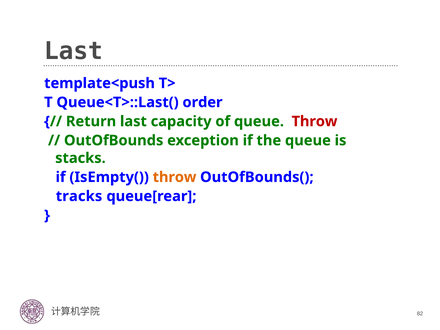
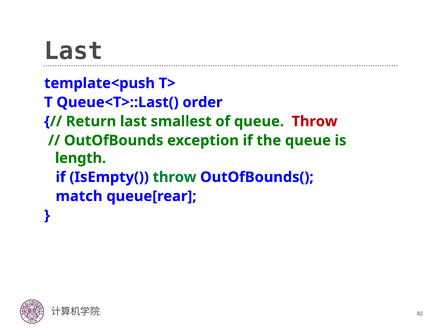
capacity: capacity -> smallest
stacks: stacks -> length
throw at (175, 177) colour: orange -> green
tracks: tracks -> match
